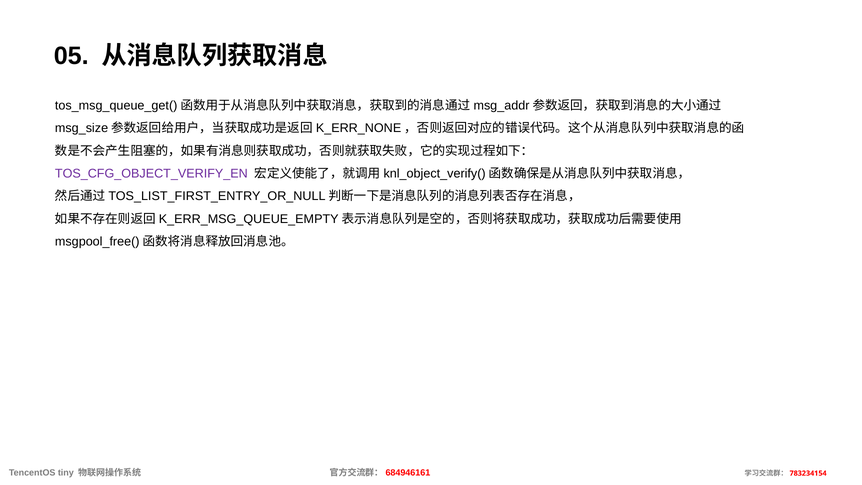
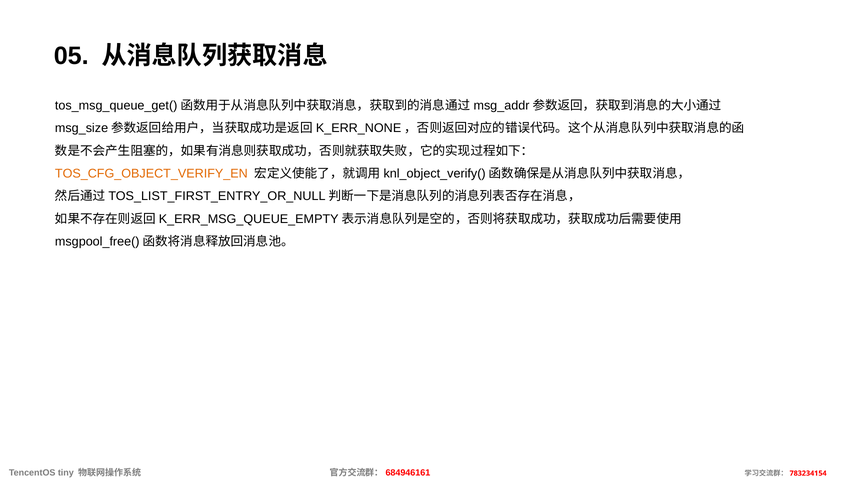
TOS_CFG_OBJECT_VERIFY_EN colour: purple -> orange
